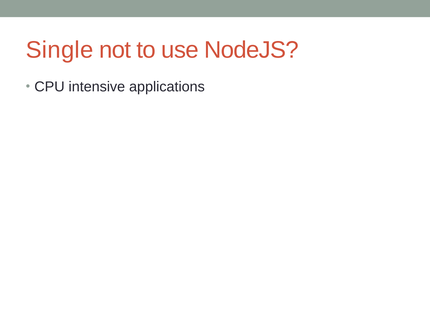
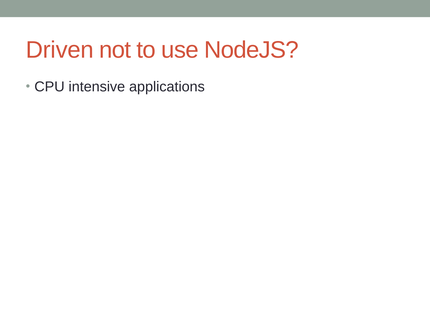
Single: Single -> Driven
